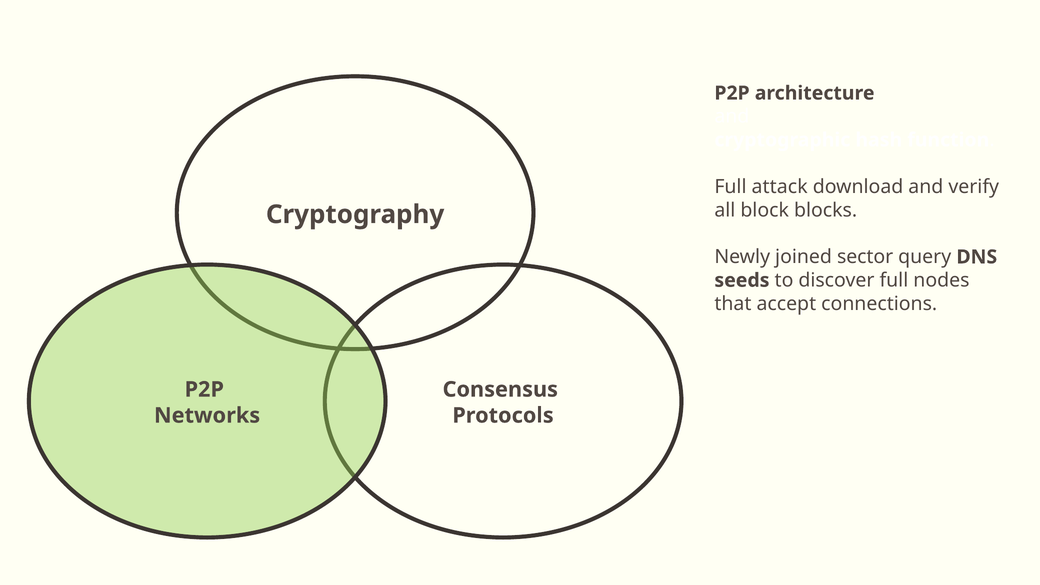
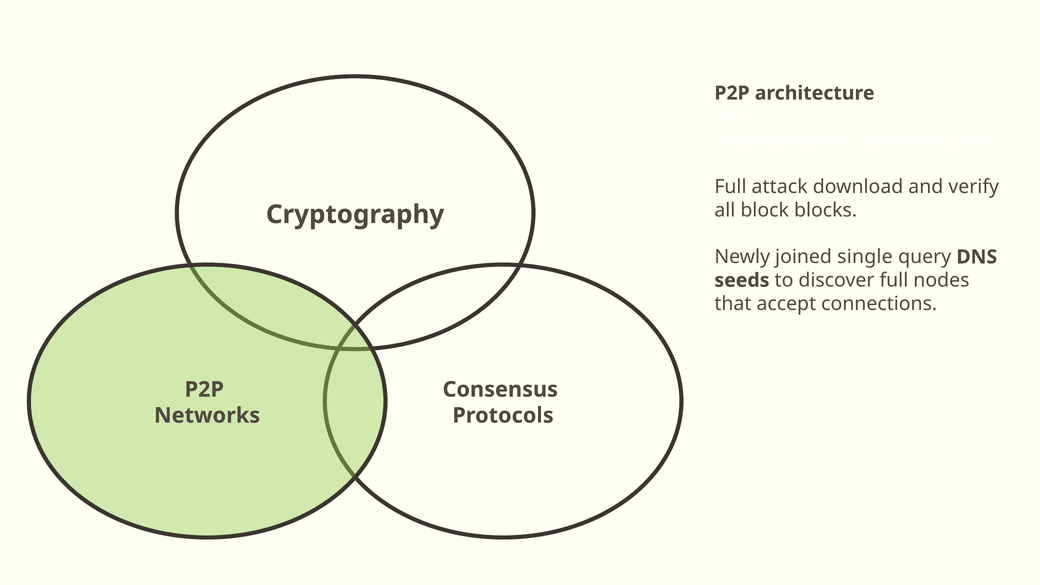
sector: sector -> single
